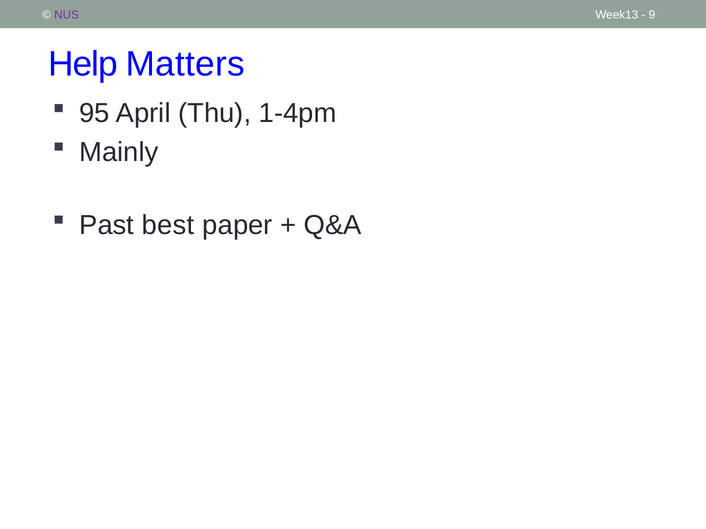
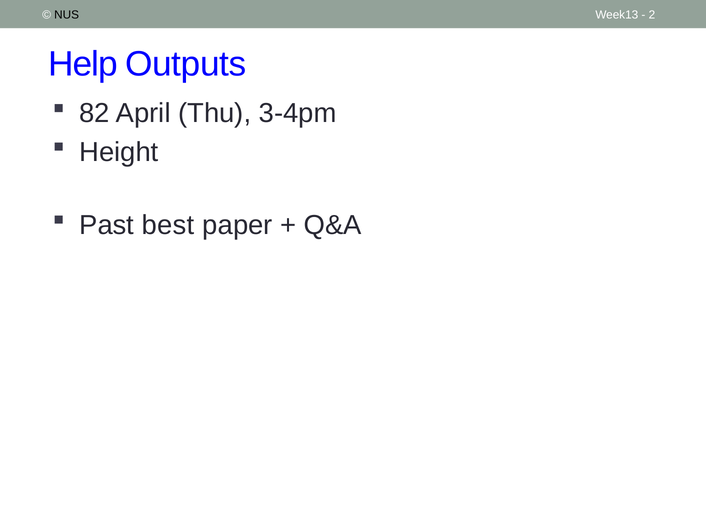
NUS colour: purple -> black
9: 9 -> 2
Matters: Matters -> Outputs
95: 95 -> 82
1-4pm: 1-4pm -> 3-4pm
Mainly: Mainly -> Height
